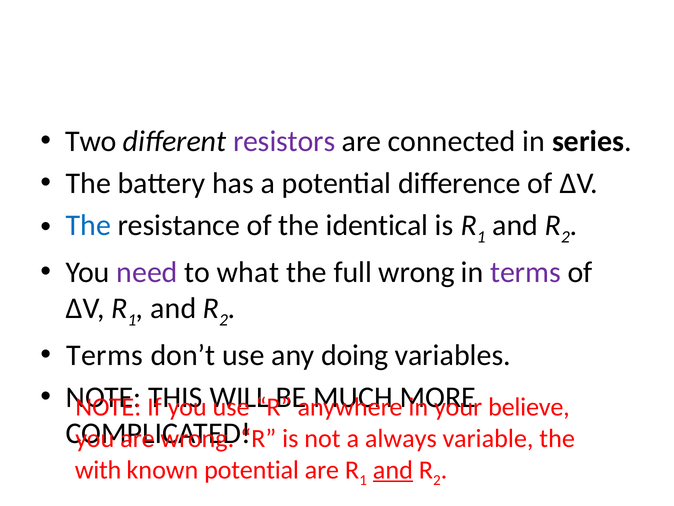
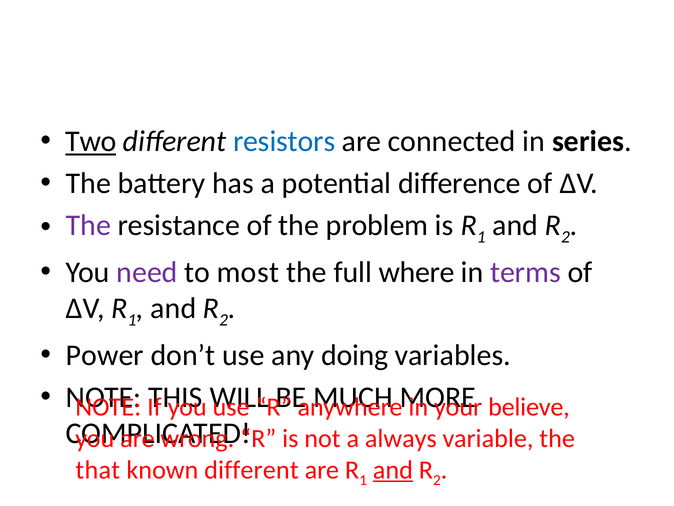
Two underline: none -> present
resistors colour: purple -> blue
The at (88, 225) colour: blue -> purple
identical: identical -> problem
what: what -> most
full wrong: wrong -> where
Terms at (105, 355): Terms -> Power
with: with -> that
known potential: potential -> different
